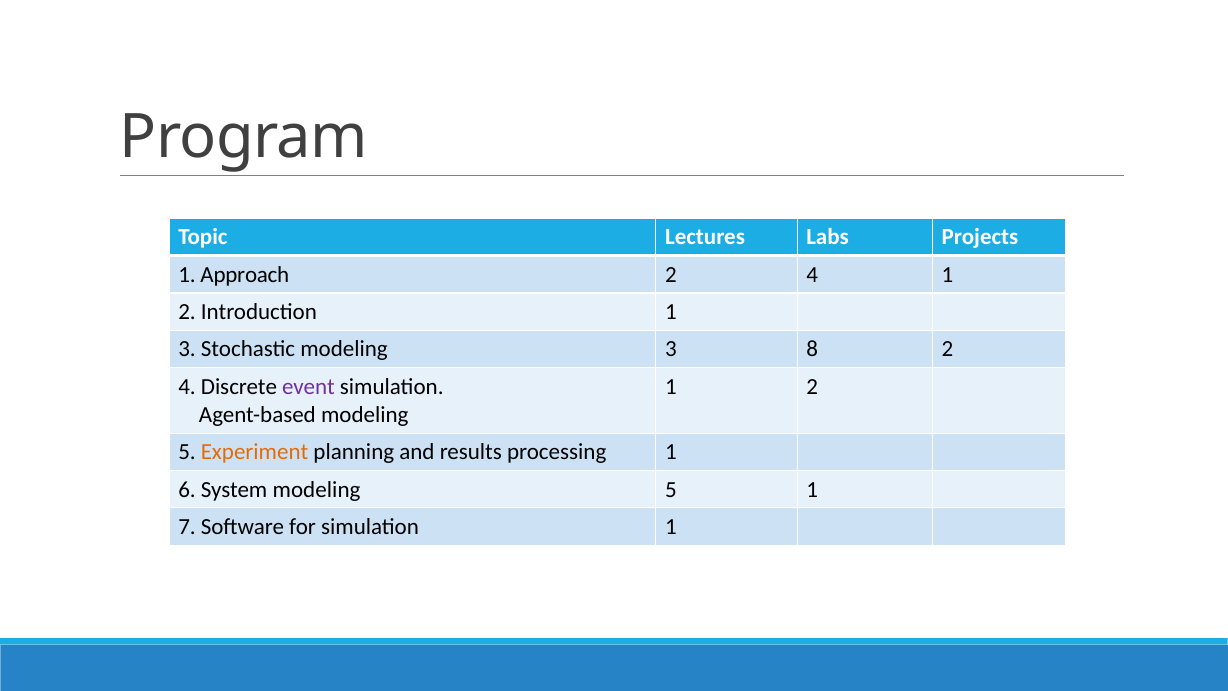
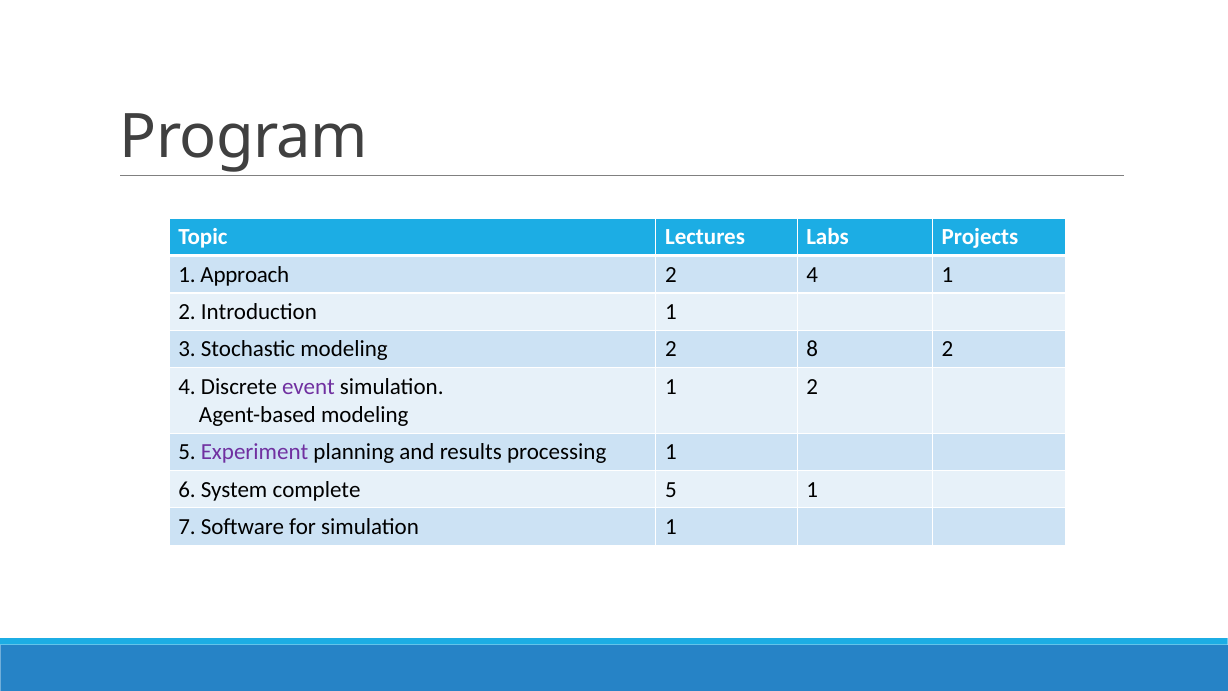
modeling 3: 3 -> 2
Experiment colour: orange -> purple
System modeling: modeling -> complete
